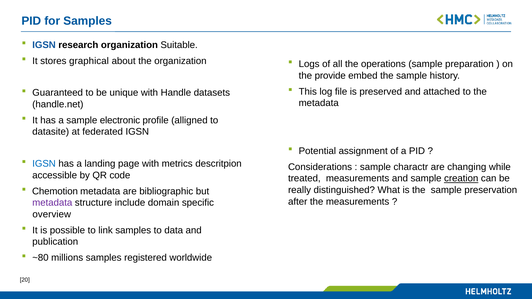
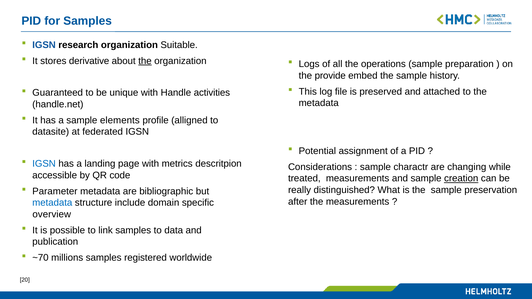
graphical: graphical -> derivative
the at (145, 61) underline: none -> present
datasets: datasets -> activities
electronic: electronic -> elements
Chemotion: Chemotion -> Parameter
metadata at (52, 203) colour: purple -> blue
~80: ~80 -> ~70
